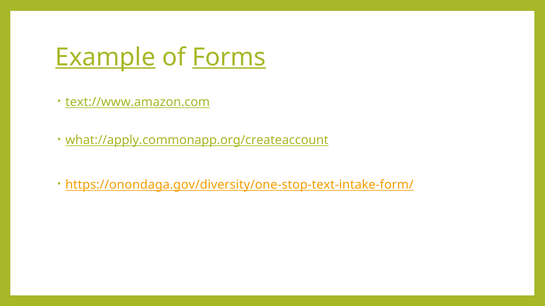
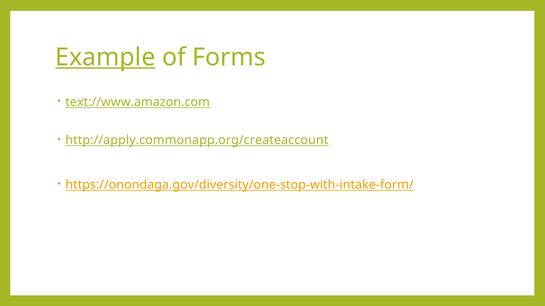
Forms underline: present -> none
what://apply.commonapp.org/createaccount: what://apply.commonapp.org/createaccount -> http://apply.commonapp.org/createaccount
https://onondaga.gov/diversity/one-stop-text-intake-form/: https://onondaga.gov/diversity/one-stop-text-intake-form/ -> https://onondaga.gov/diversity/one-stop-with-intake-form/
